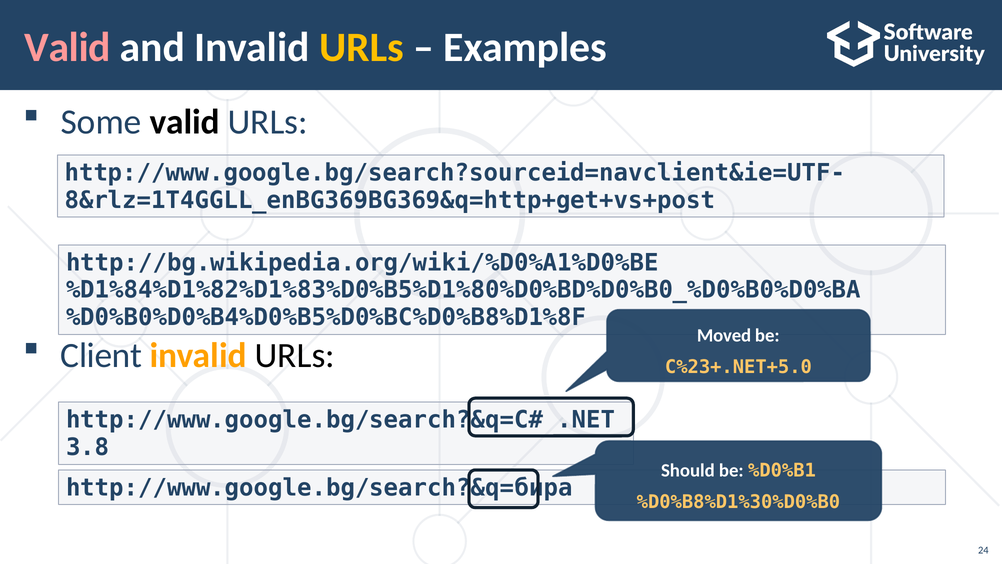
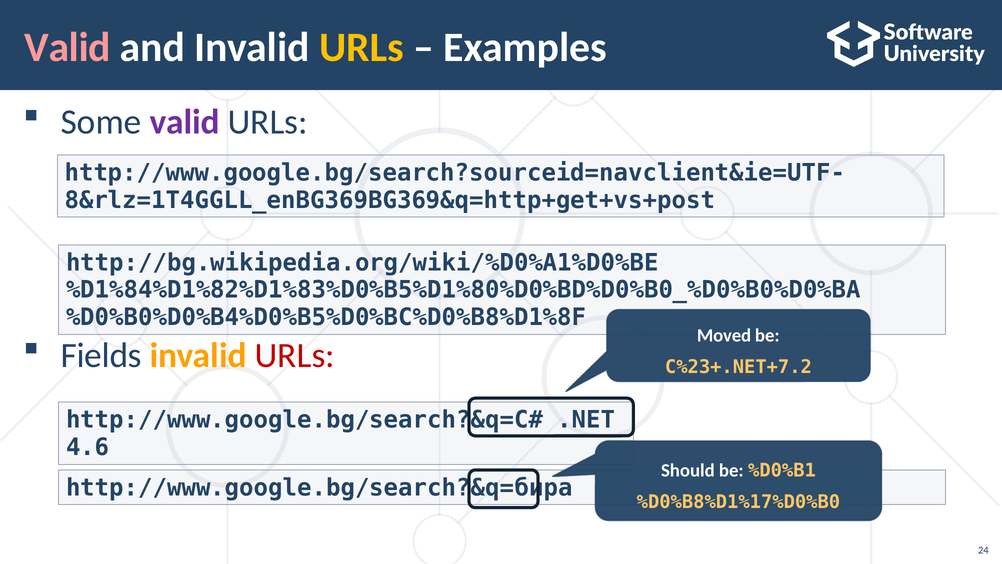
valid at (185, 122) colour: black -> purple
Client: Client -> Fields
URLs at (295, 355) colour: black -> red
C%23+.NET+5.0: C%23+.NET+5.0 -> C%23+.NET+7.2
3.8: 3.8 -> 4.6
%D0%B8%D1%30%D0%B0: %D0%B8%D1%30%D0%B0 -> %D0%B8%D1%17%D0%B0
